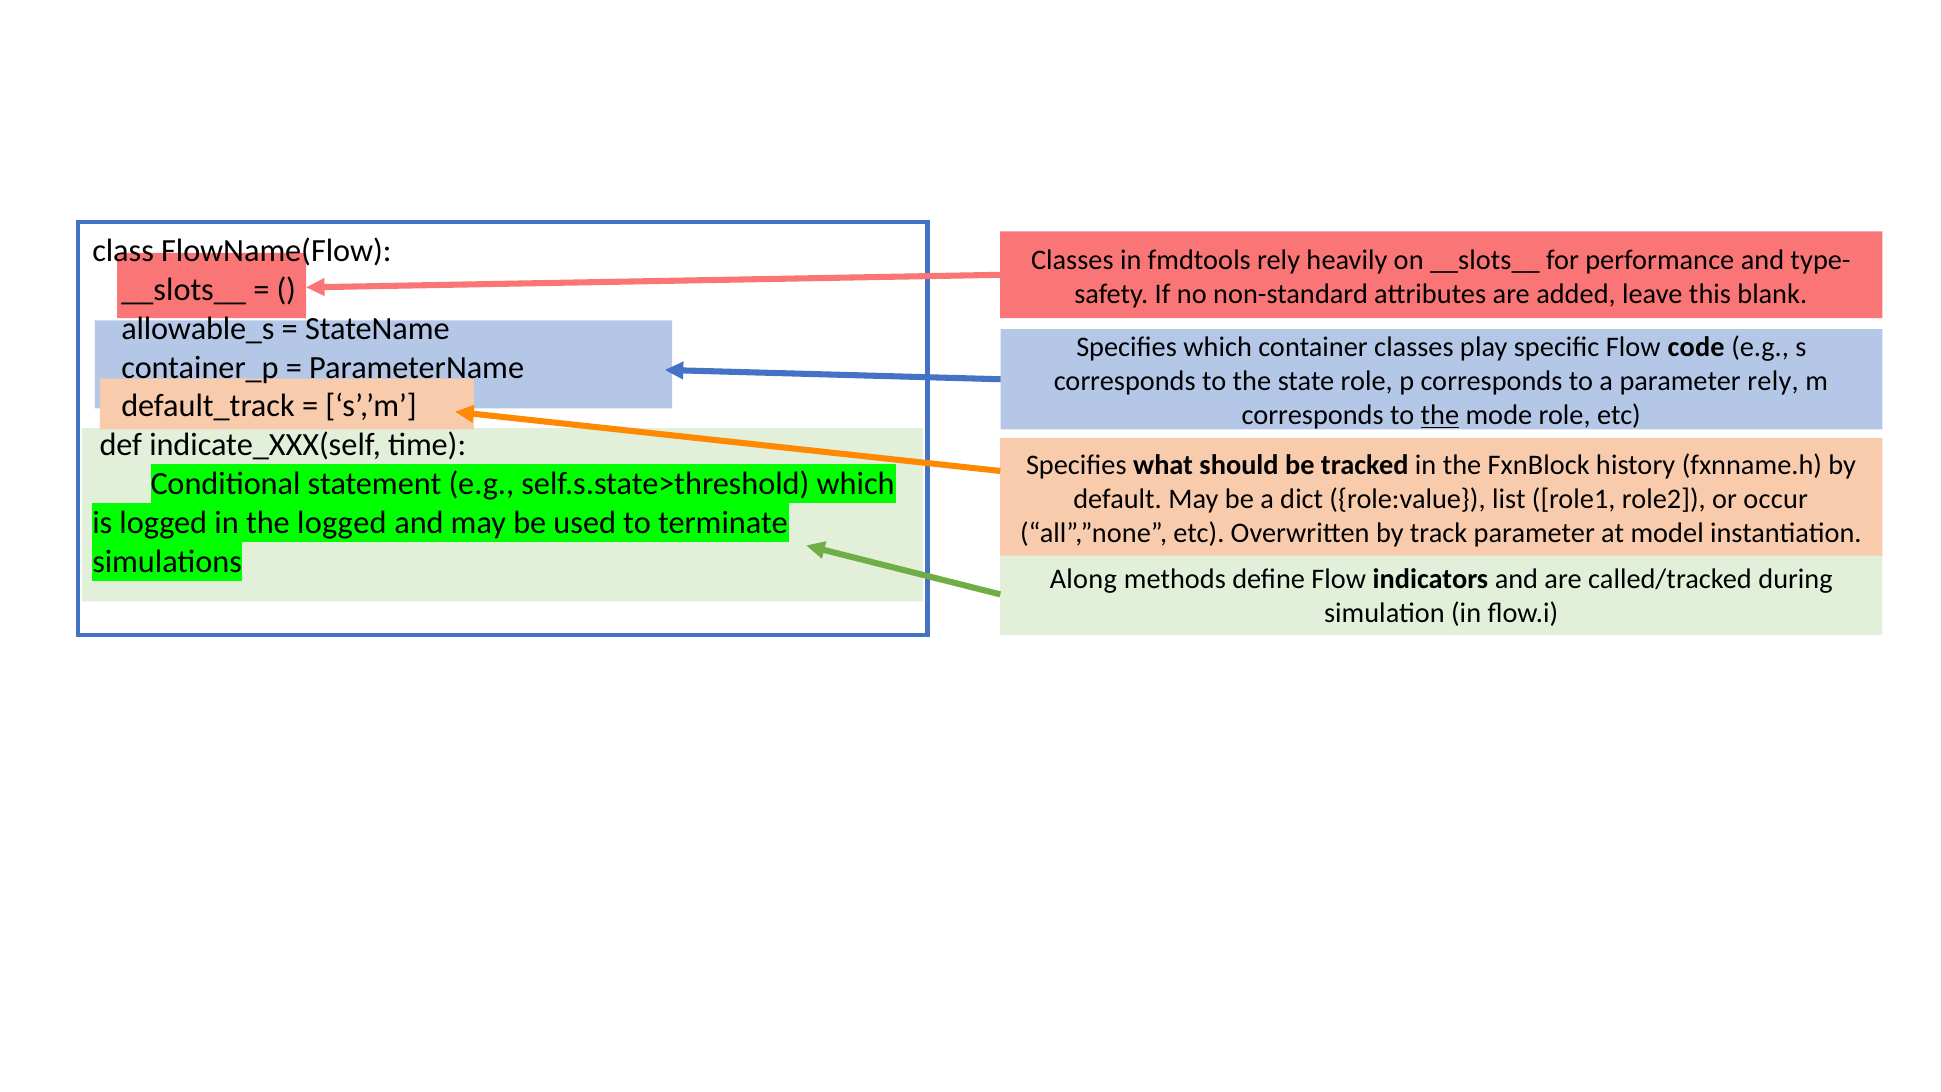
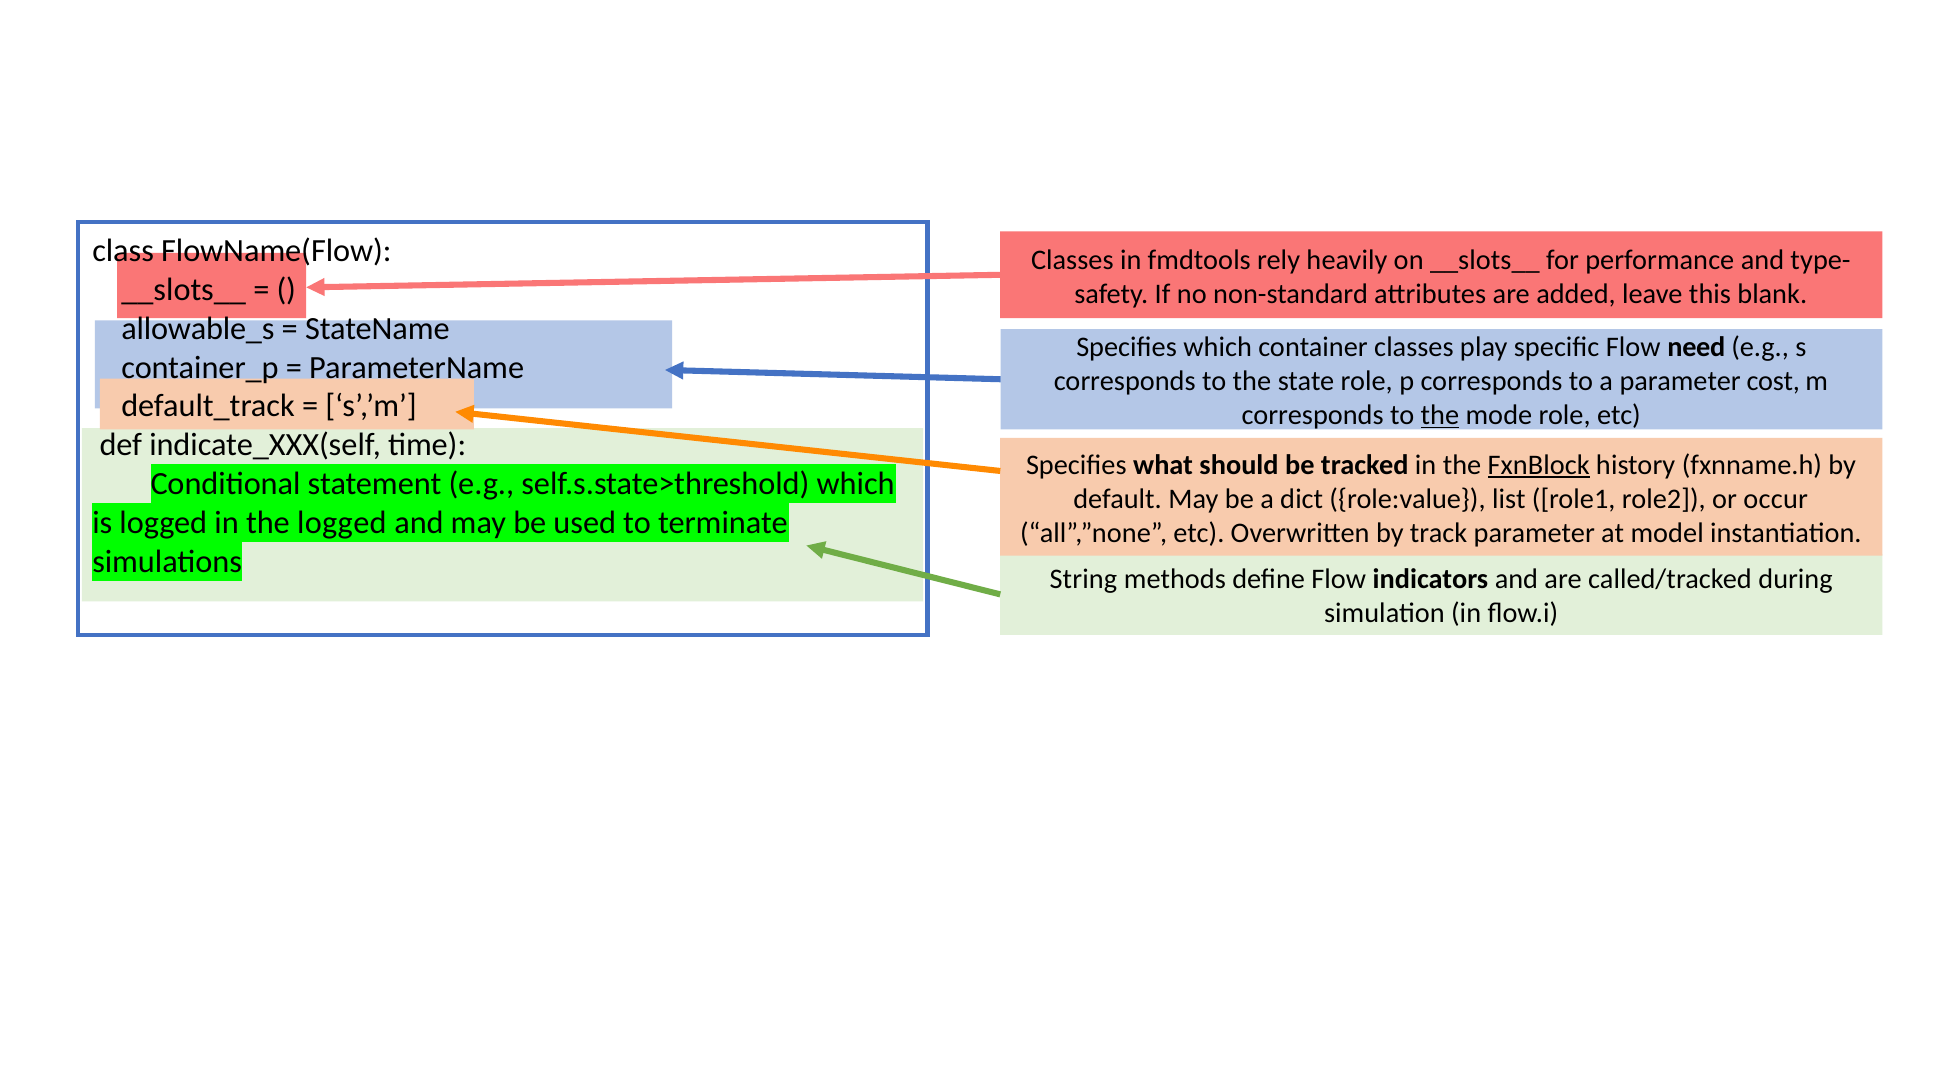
code: code -> need
parameter rely: rely -> cost
FxnBlock underline: none -> present
Along: Along -> String
